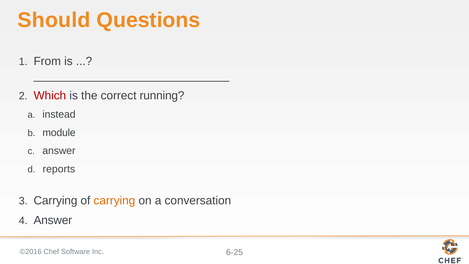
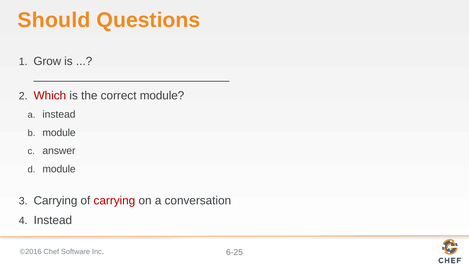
From: From -> Grow
correct running: running -> module
reports at (59, 169): reports -> module
carrying at (114, 200) colour: orange -> red
Answer at (53, 220): Answer -> Instead
